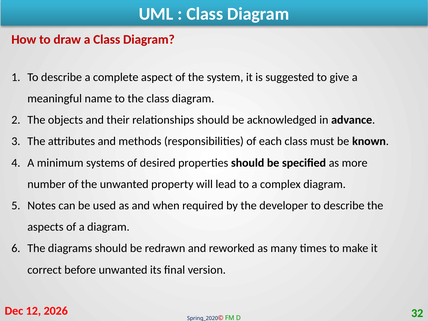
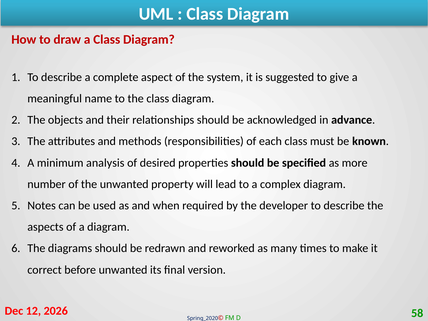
systems: systems -> analysis
32: 32 -> 58
